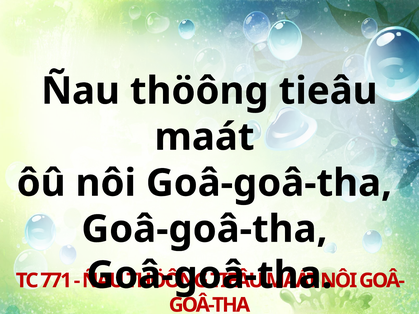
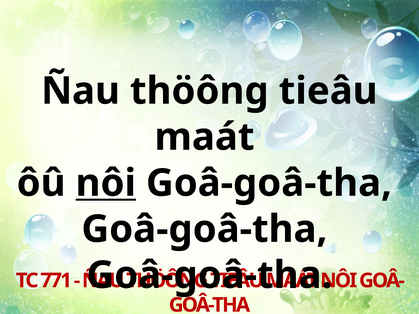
nôi at (106, 183) underline: none -> present
